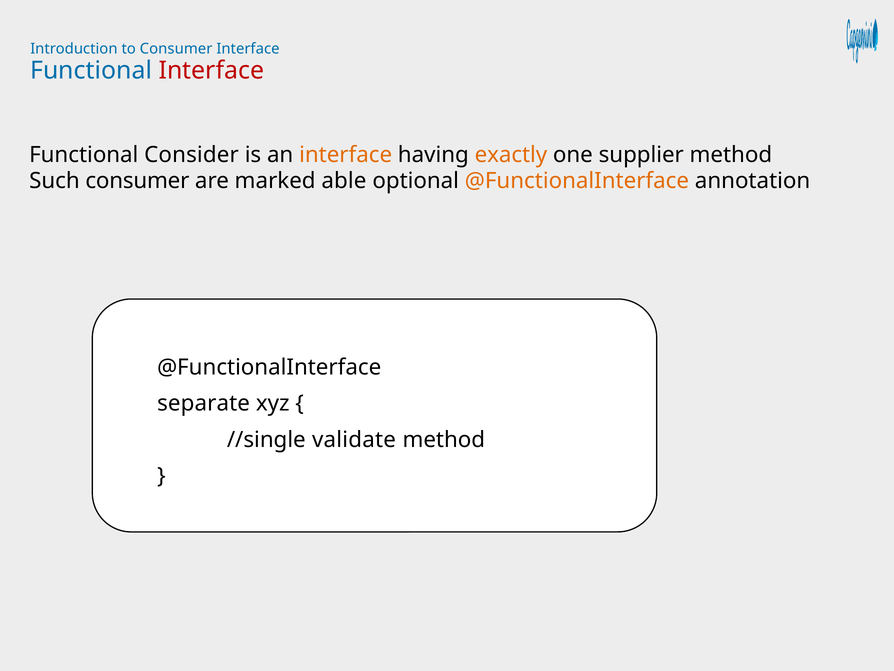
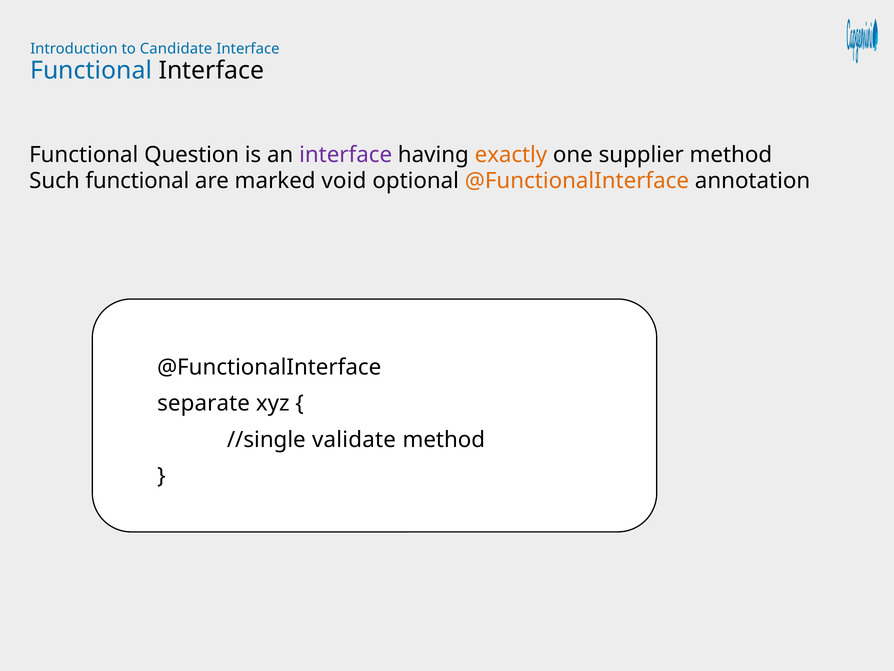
to Consumer: Consumer -> Candidate
Interface at (211, 70) colour: red -> black
Consider: Consider -> Question
interface at (346, 155) colour: orange -> purple
Such consumer: consumer -> functional
able: able -> void
